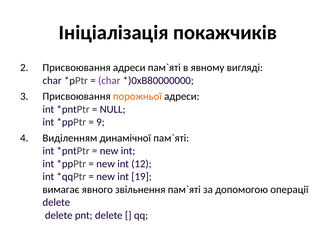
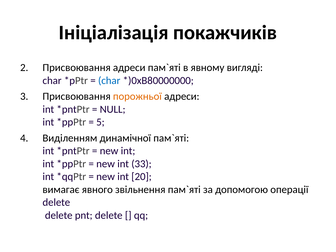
char at (109, 81) colour: purple -> blue
9: 9 -> 5
12: 12 -> 33
19: 19 -> 20
